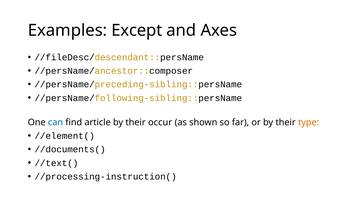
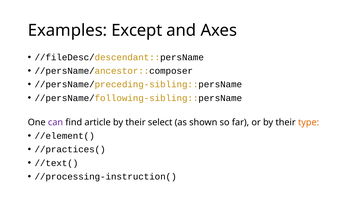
can colour: blue -> purple
occur: occur -> select
//documents(: //documents( -> //practices(
